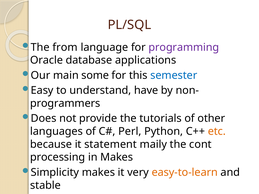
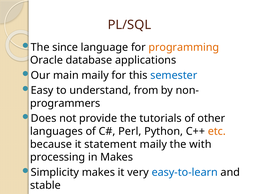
from: from -> since
programming colour: purple -> orange
main some: some -> maily
have: have -> from
cont: cont -> with
easy-to-learn colour: orange -> blue
